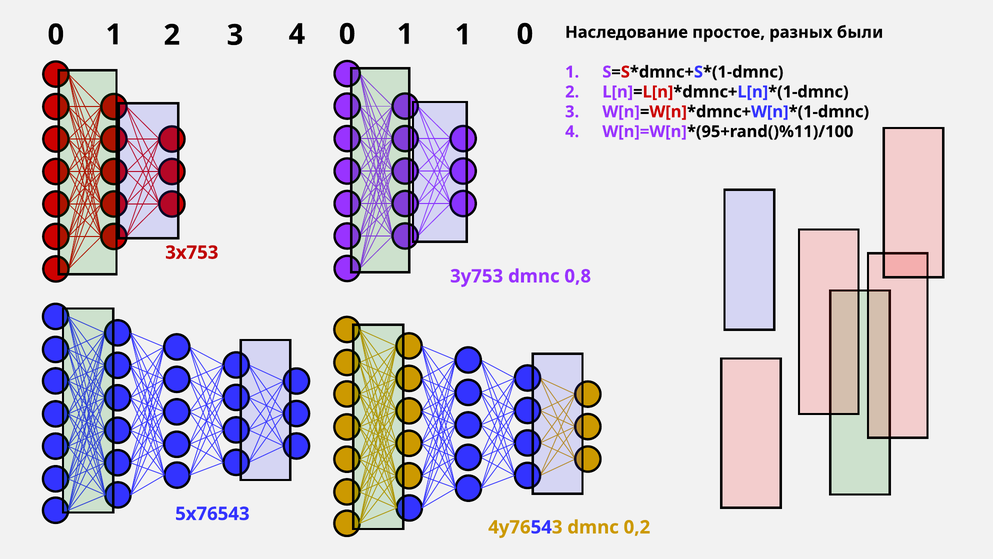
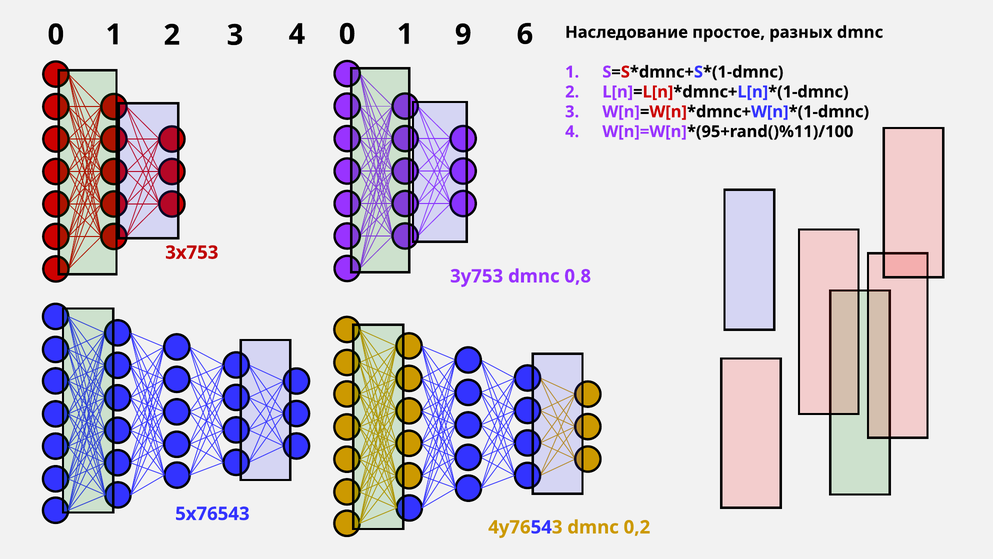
1 1: 1 -> 9
разных были: были -> dmnc
3 0: 0 -> 6
